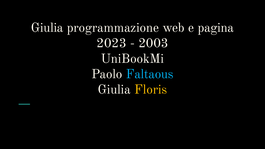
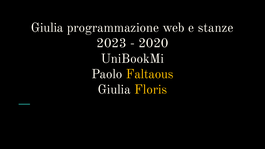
pagina: pagina -> stanze
2003: 2003 -> 2020
Faltaous colour: light blue -> yellow
